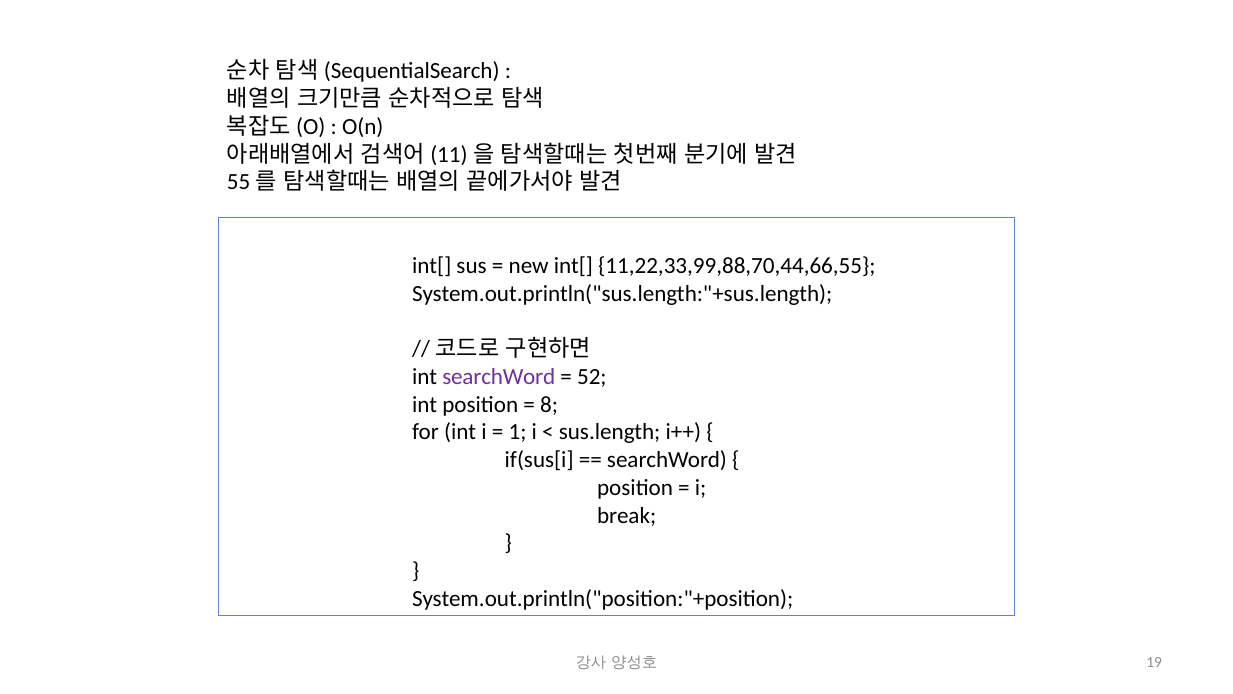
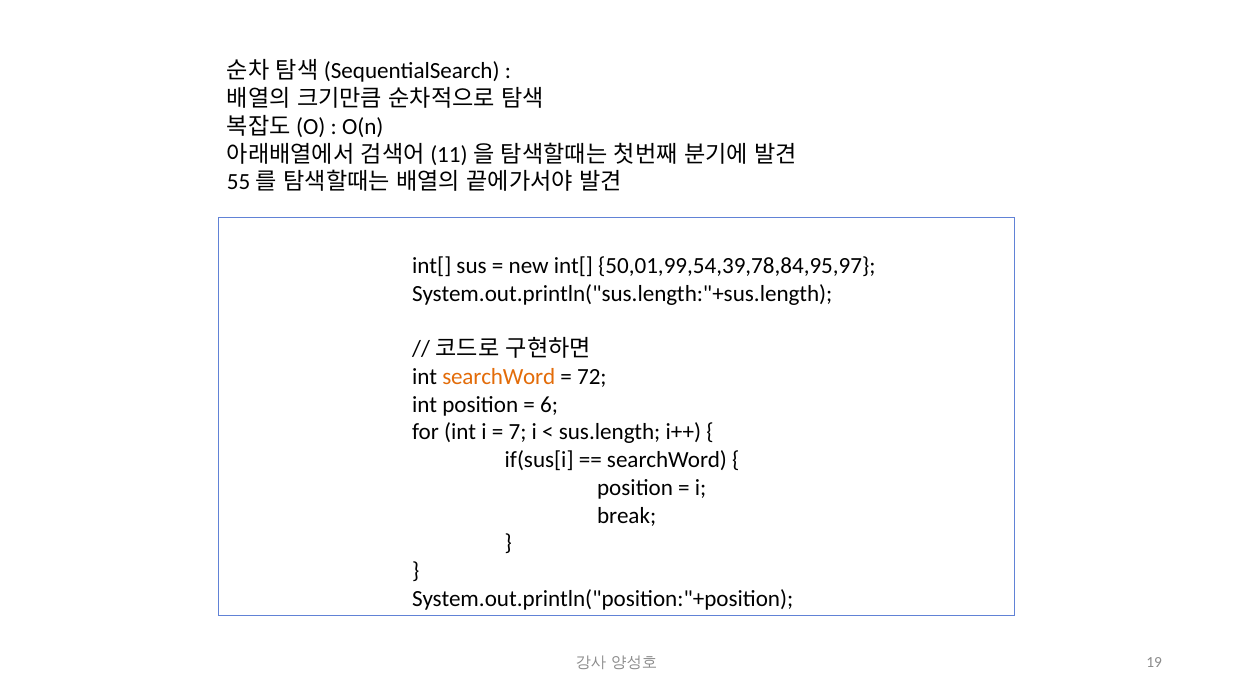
11,22,33,99,88,70,44,66,55: 11,22,33,99,88,70,44,66,55 -> 50,01,99,54,39,78,84,95,97
searchWord at (499, 376) colour: purple -> orange
52: 52 -> 72
8: 8 -> 6
1: 1 -> 7
